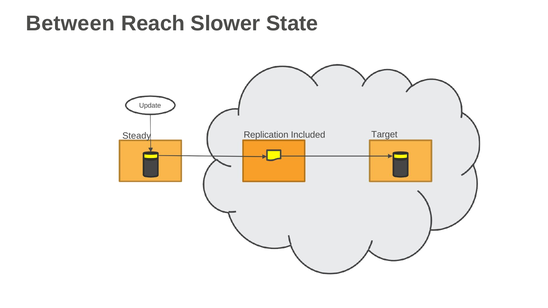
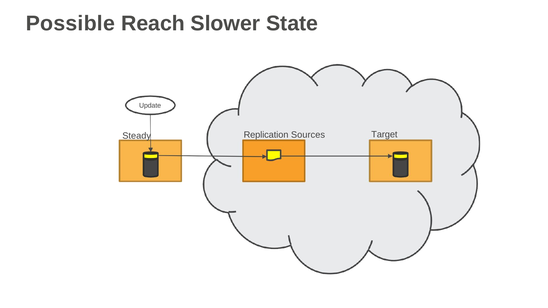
Between: Between -> Possible
Included: Included -> Sources
